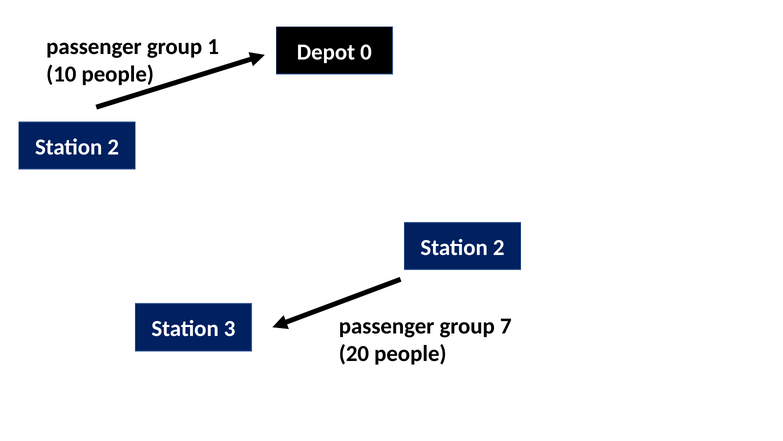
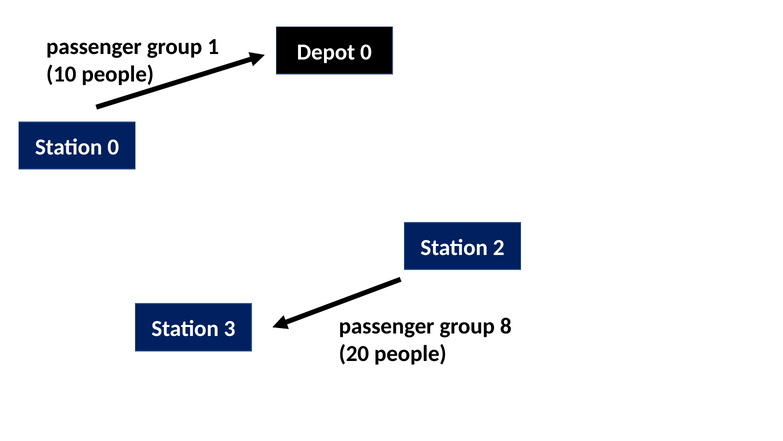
2 at (113, 147): 2 -> 0
7: 7 -> 8
